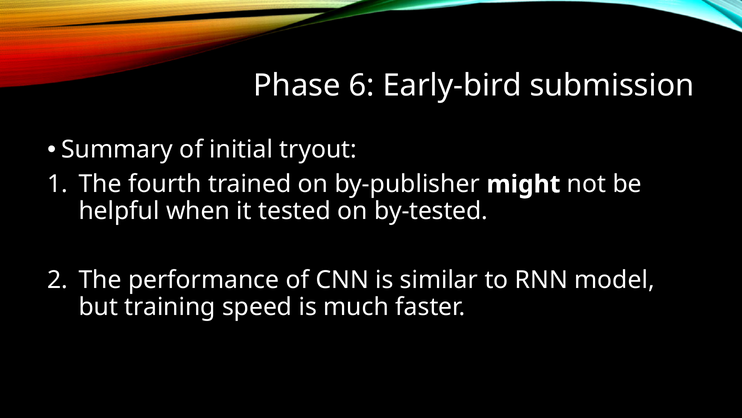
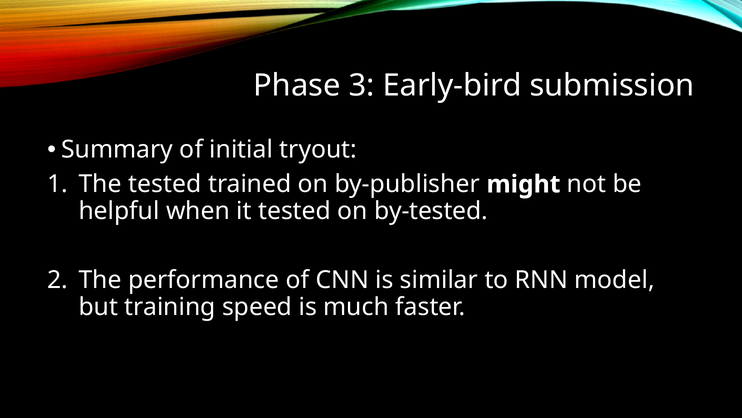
6: 6 -> 3
The fourth: fourth -> tested
